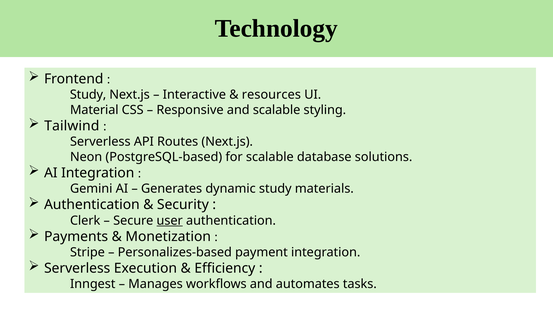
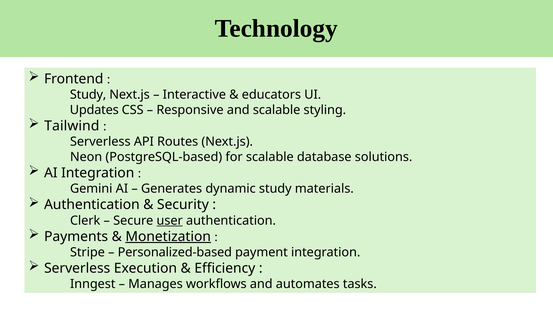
resources: resources -> educators
Material: Material -> Updates
Monetization underline: none -> present
Personalizes-based: Personalizes-based -> Personalized-based
